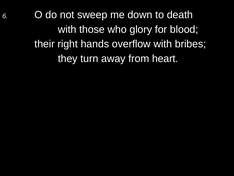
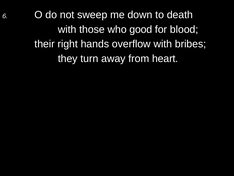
glory: glory -> good
